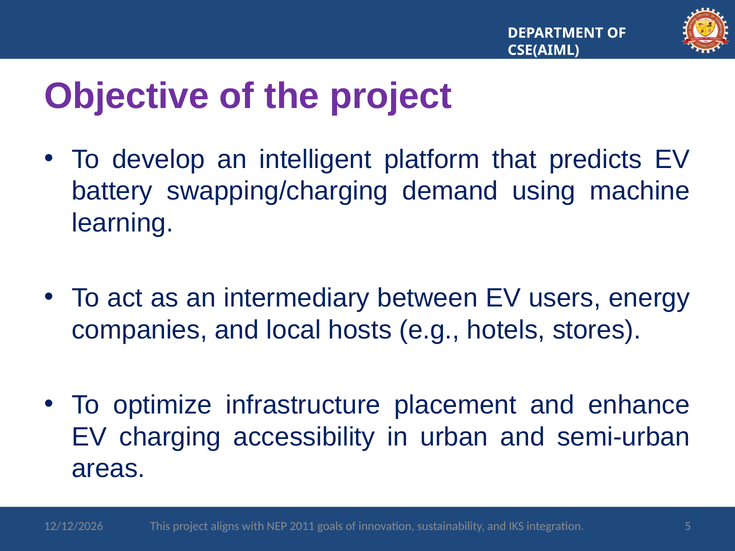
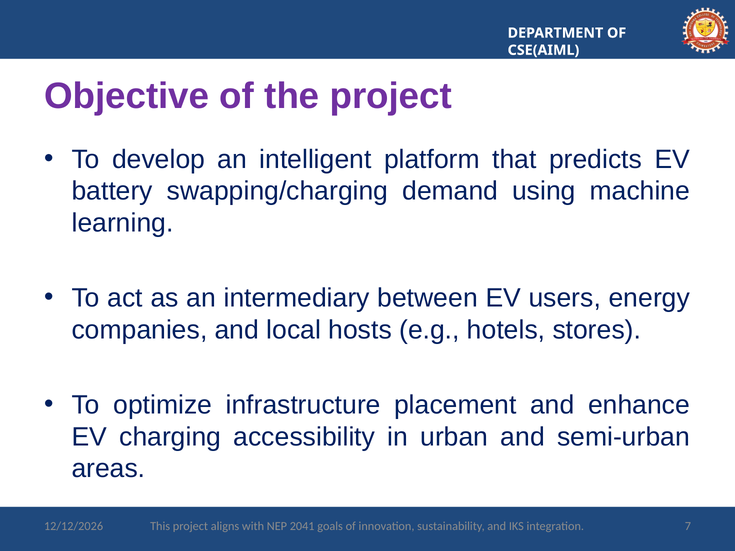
2011: 2011 -> 2041
5: 5 -> 7
